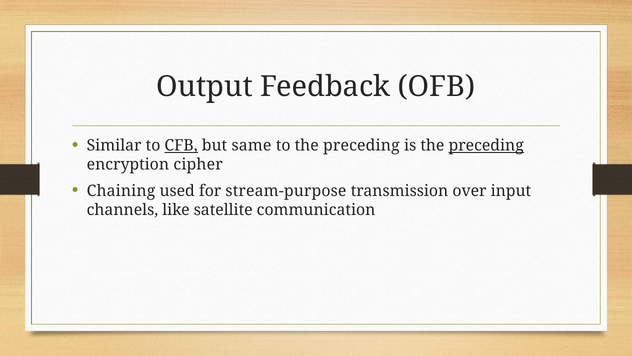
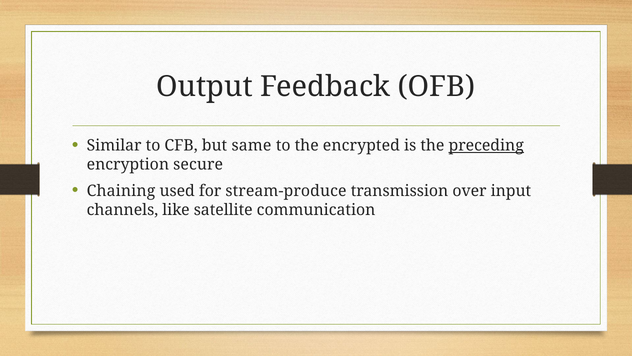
CFB underline: present -> none
to the preceding: preceding -> encrypted
cipher: cipher -> secure
stream-purpose: stream-purpose -> stream-produce
